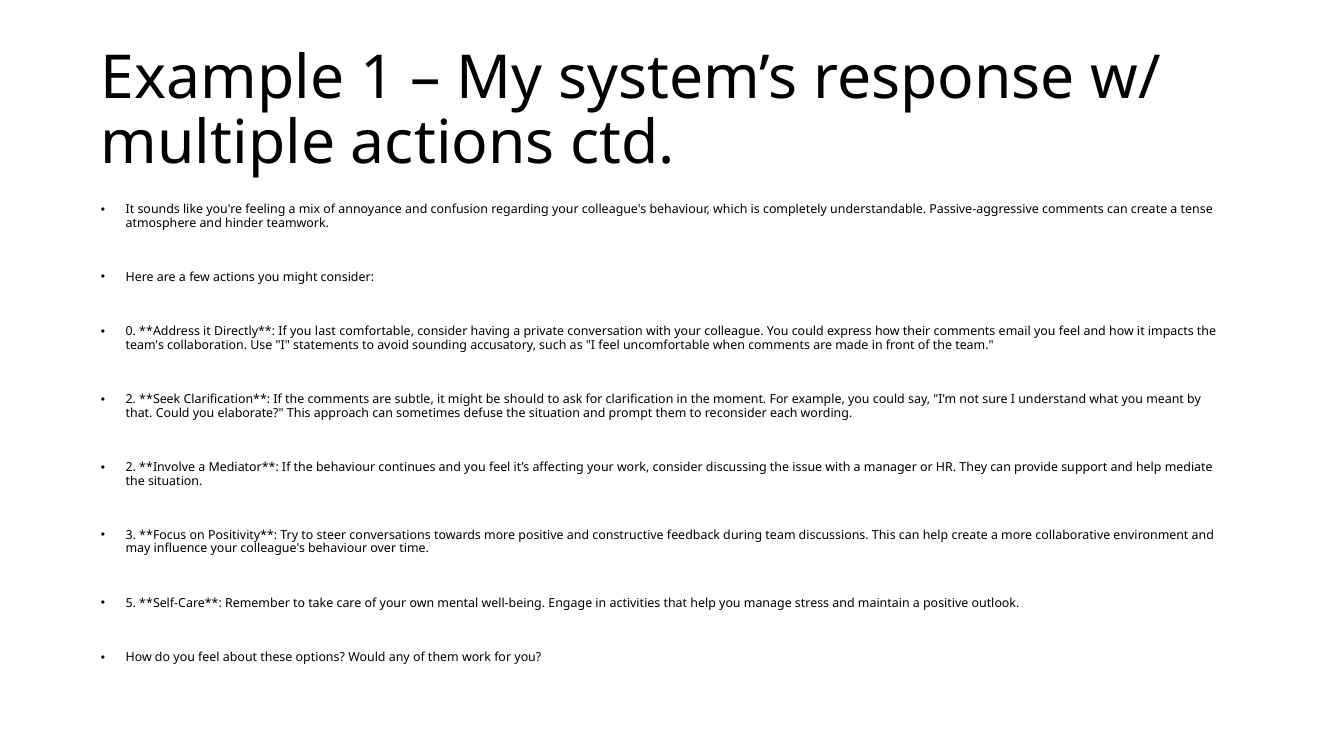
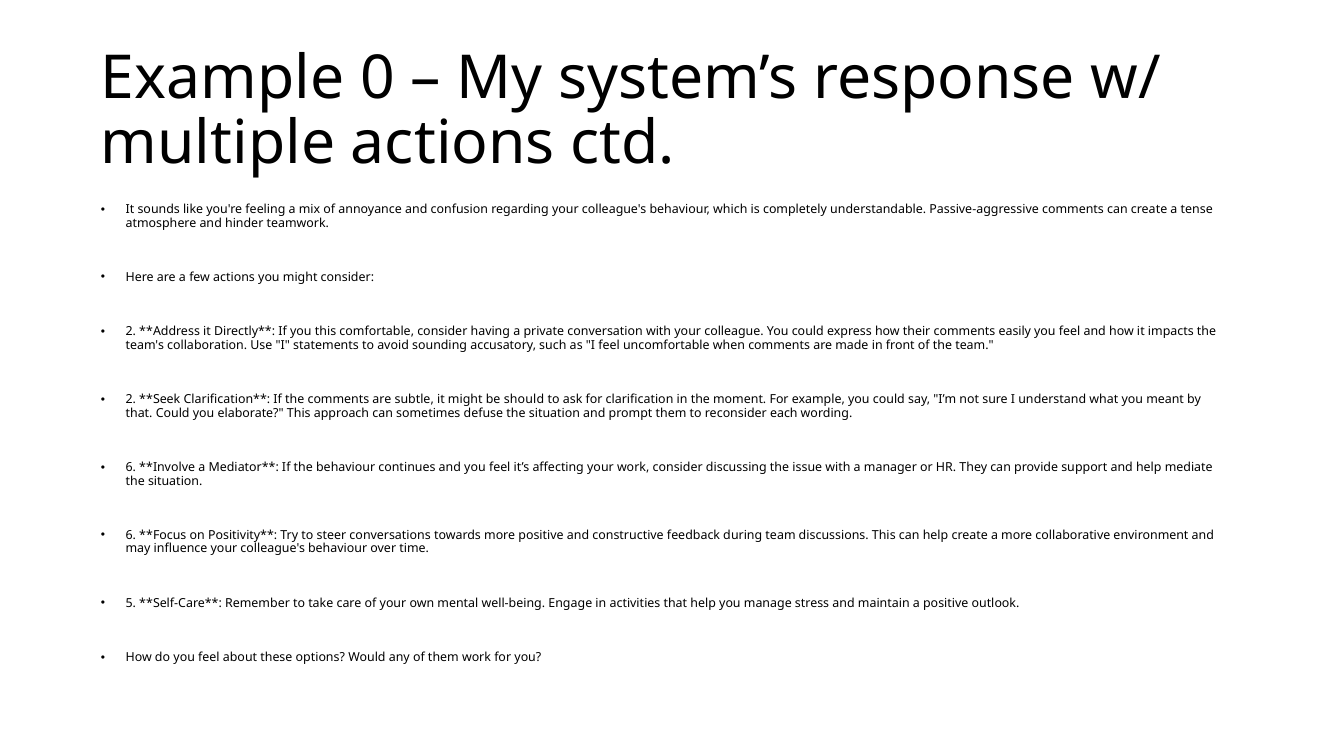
1: 1 -> 0
0 at (131, 332): 0 -> 2
you last: last -> this
email: email -> easily
2 at (131, 468): 2 -> 6
3 at (131, 536): 3 -> 6
